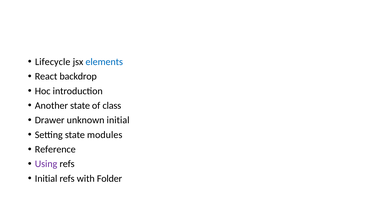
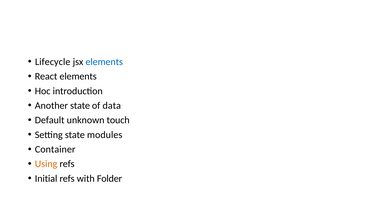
React backdrop: backdrop -> elements
class: class -> data
Drawer: Drawer -> Default
unknown initial: initial -> touch
Reference: Reference -> Container
Using colour: purple -> orange
